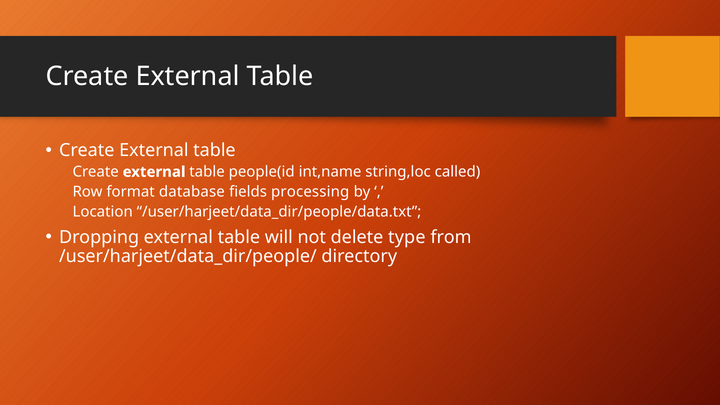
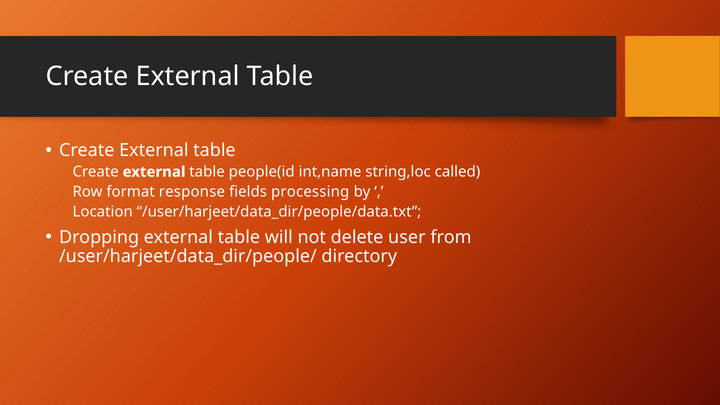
database: database -> response
type: type -> user
